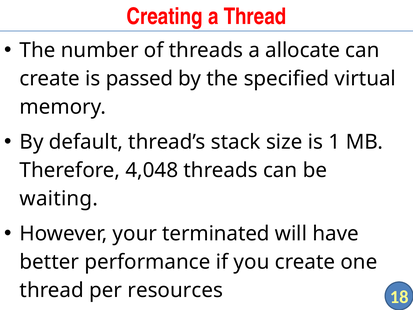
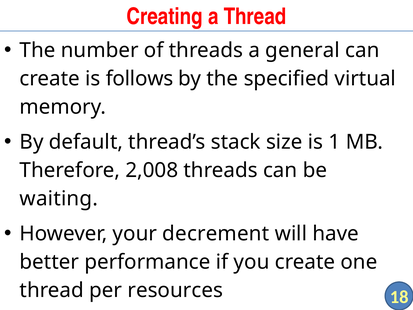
allocate: allocate -> general
passed: passed -> follows
4,048: 4,048 -> 2,008
terminated: terminated -> decrement
